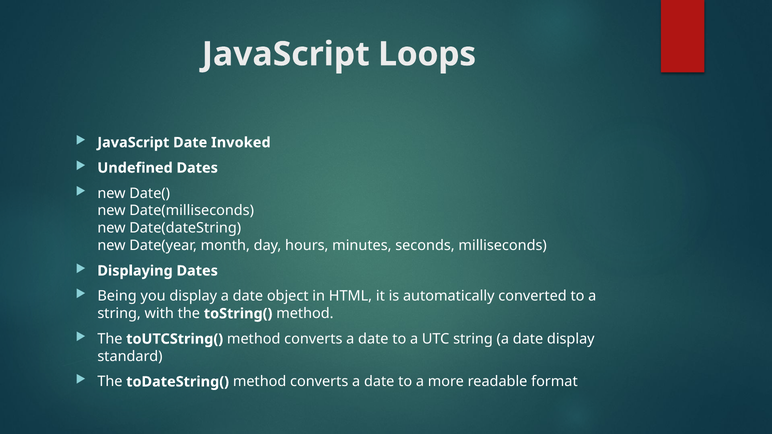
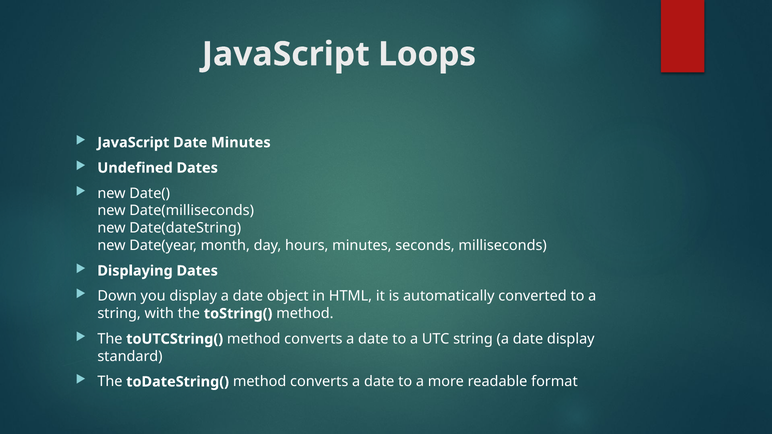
Date Invoked: Invoked -> Minutes
Being: Being -> Down
